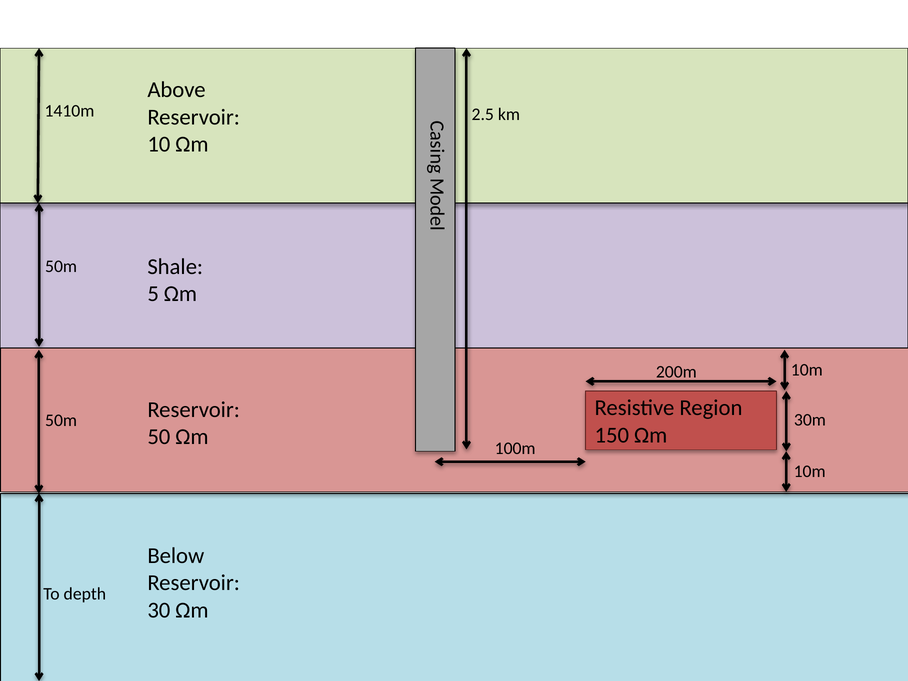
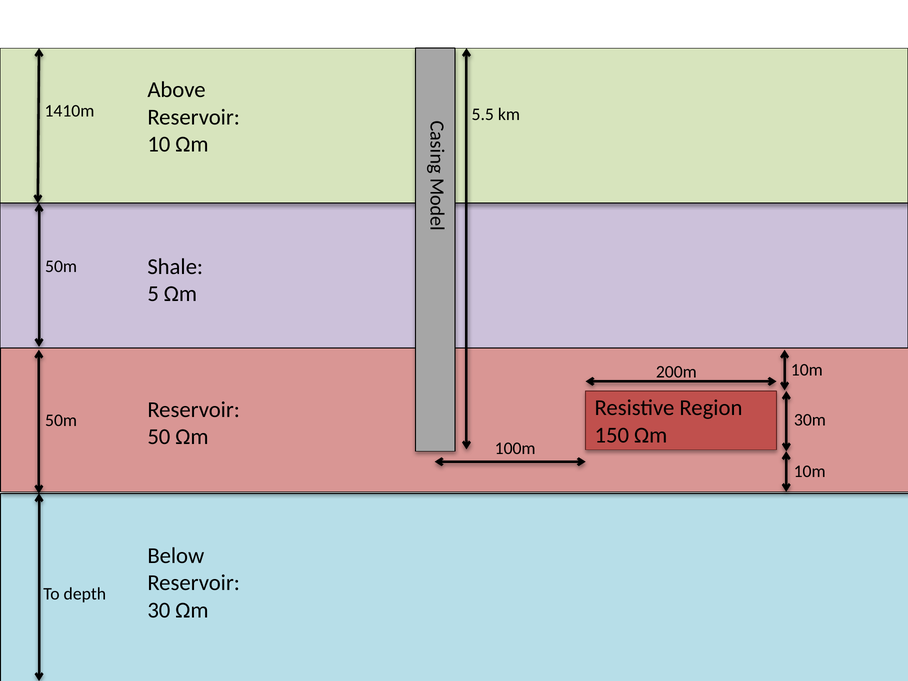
2.5: 2.5 -> 5.5
